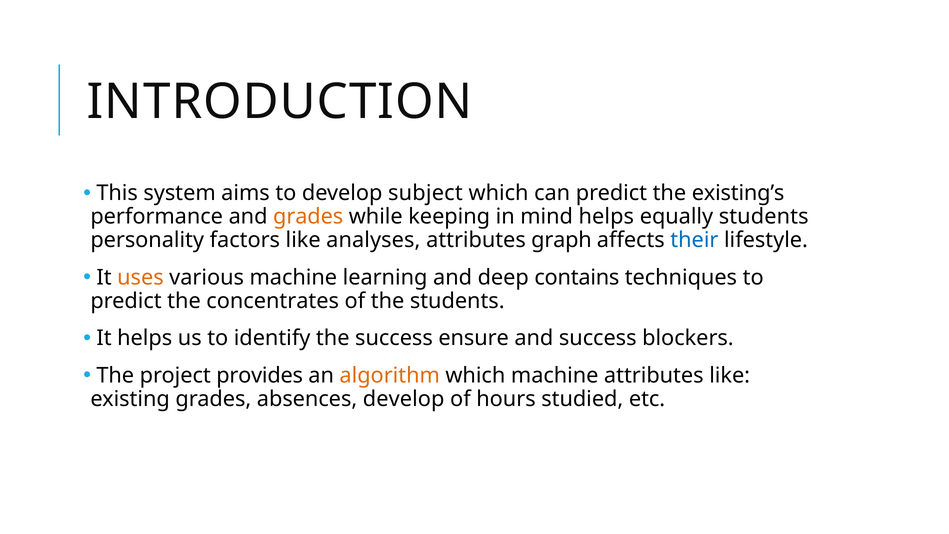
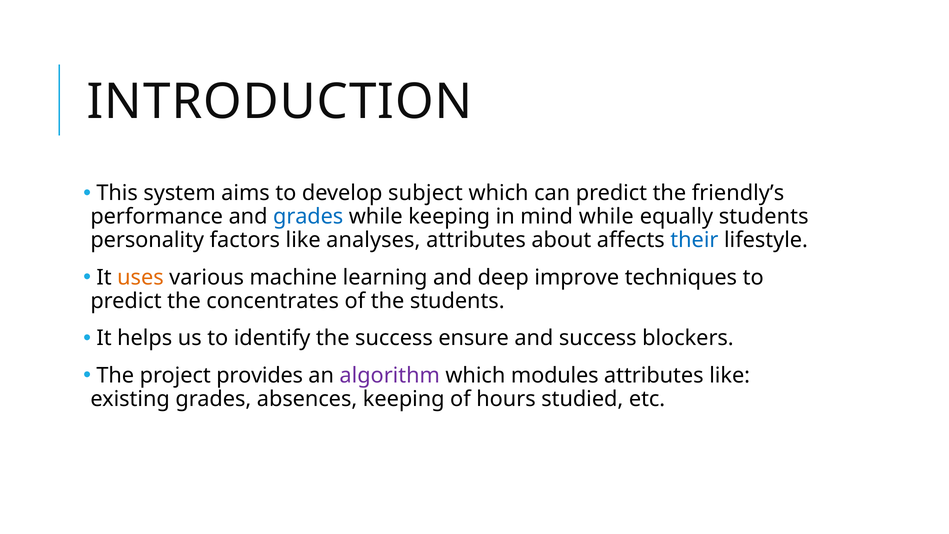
existing’s: existing’s -> friendly’s
grades at (308, 217) colour: orange -> blue
mind helps: helps -> while
graph: graph -> about
contains: contains -> improve
algorithm colour: orange -> purple
which machine: machine -> modules
absences develop: develop -> keeping
